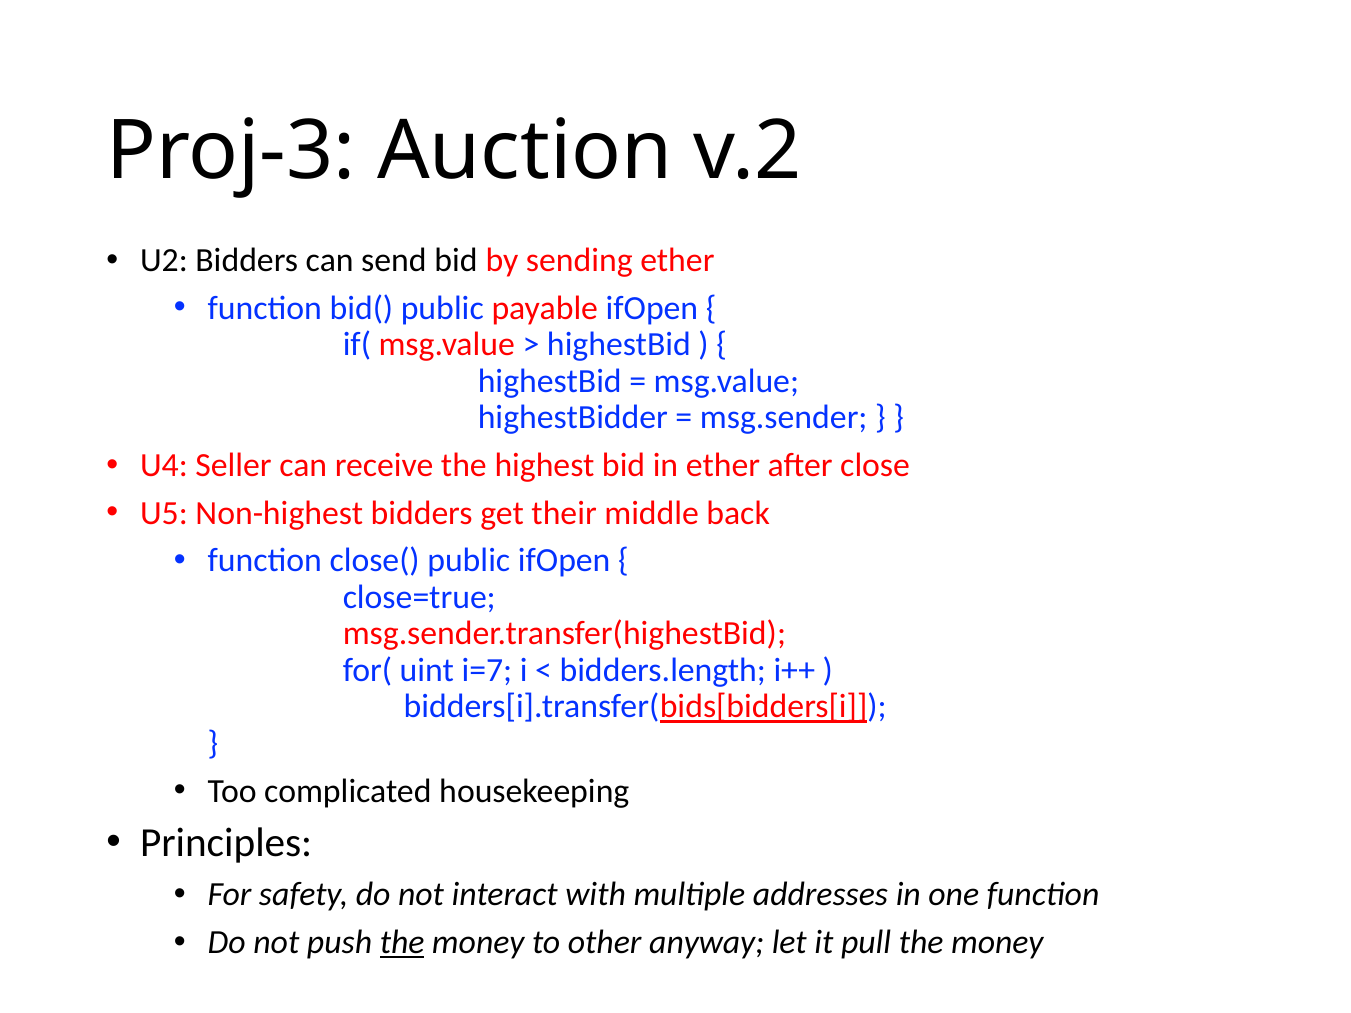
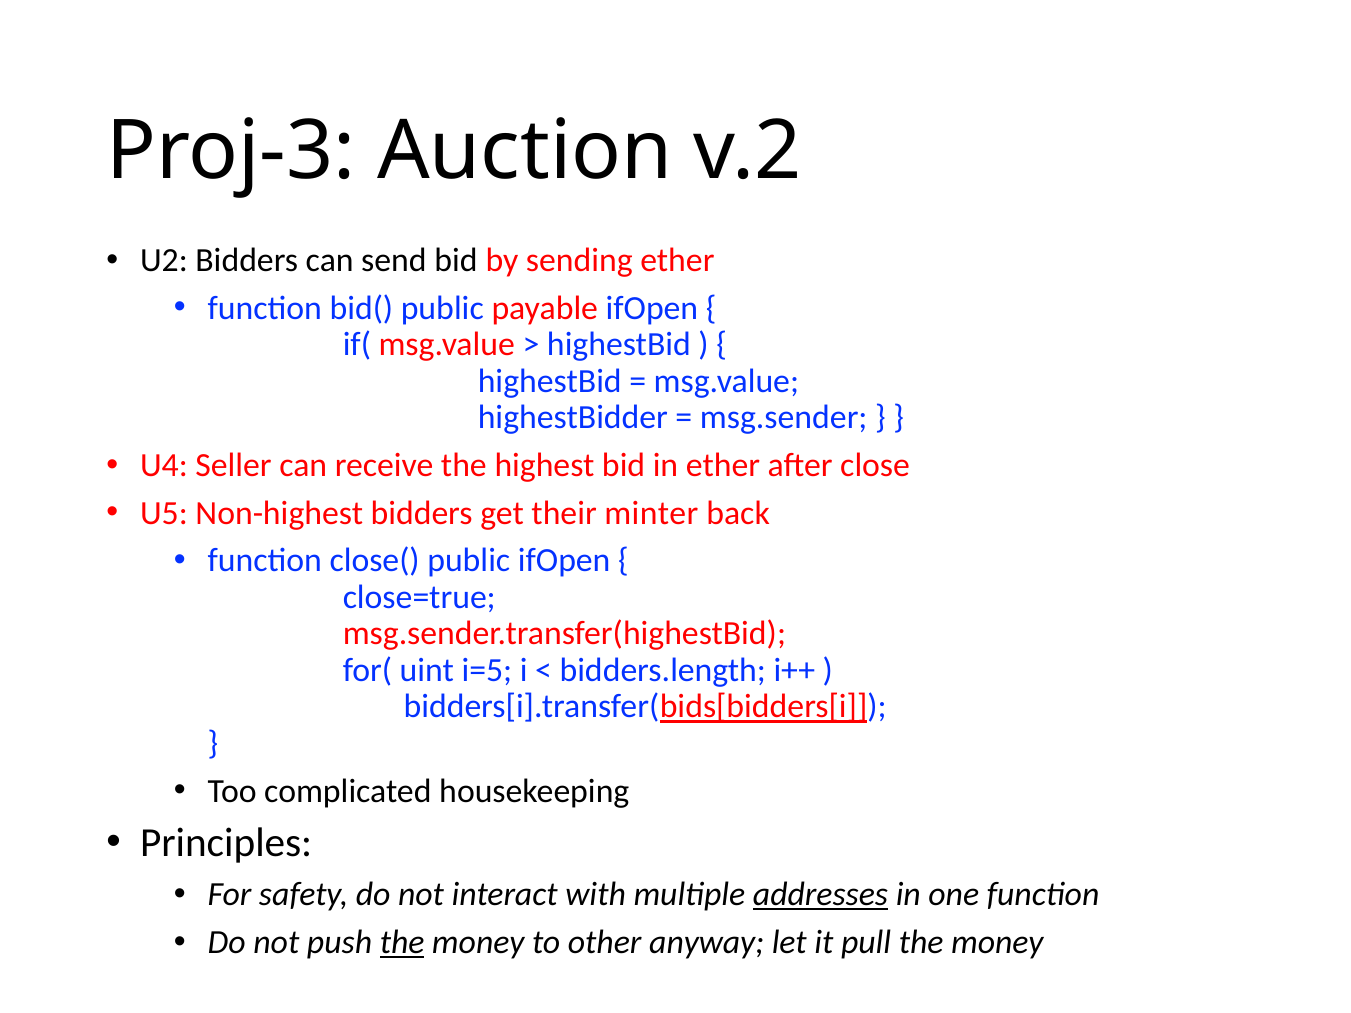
middle: middle -> minter
i=7: i=7 -> i=5
addresses underline: none -> present
